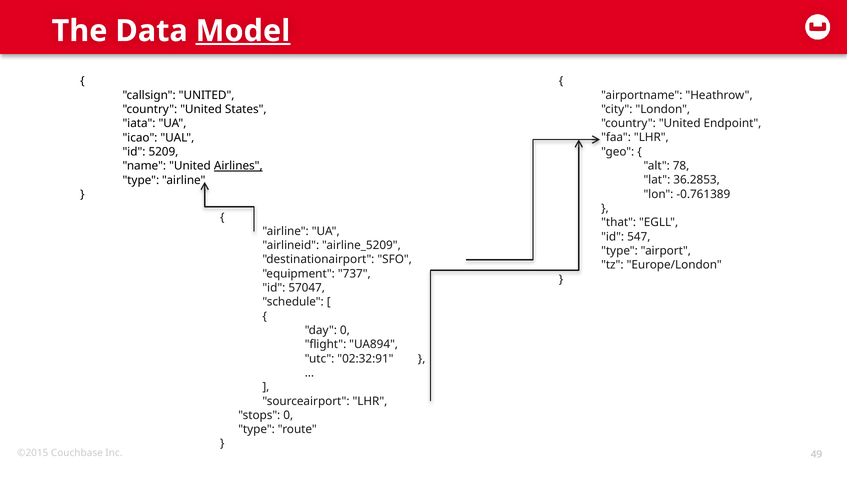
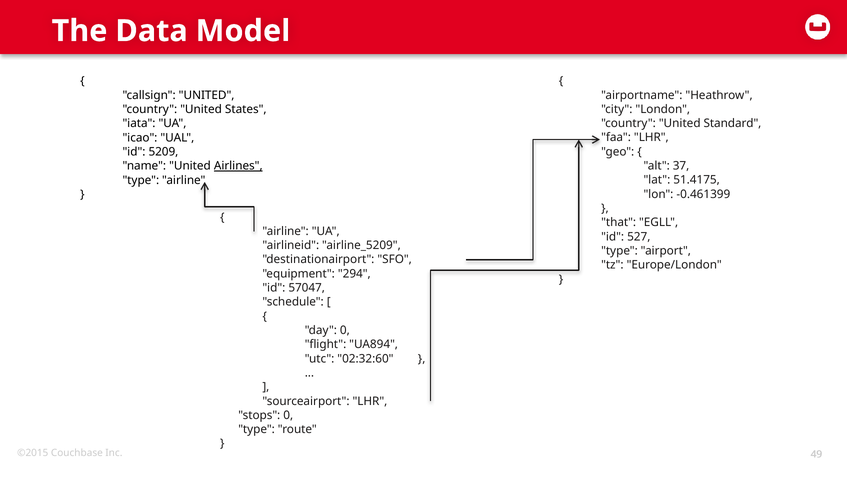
Model underline: present -> none
Endpoint: Endpoint -> Standard
78: 78 -> 37
36.2853: 36.2853 -> 51.4175
-0.761389: -0.761389 -> -0.461399
547: 547 -> 527
737: 737 -> 294
02:32:91: 02:32:91 -> 02:32:60
